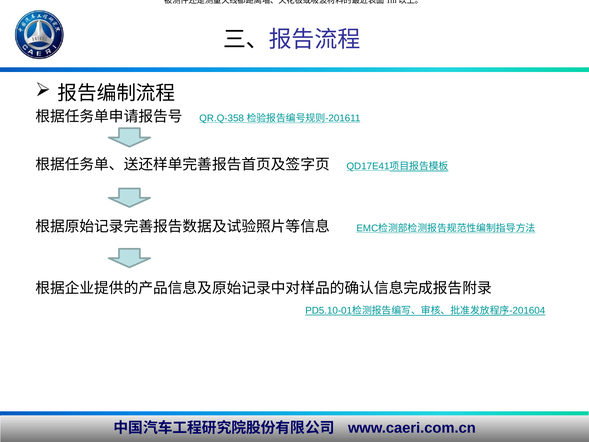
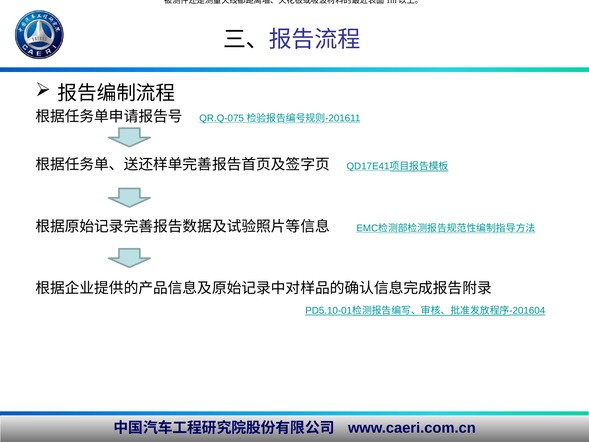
QR.Q-358: QR.Q-358 -> QR.Q-075
